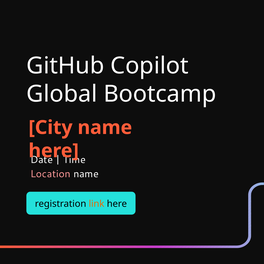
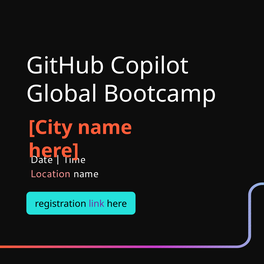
link colour: orange -> purple
